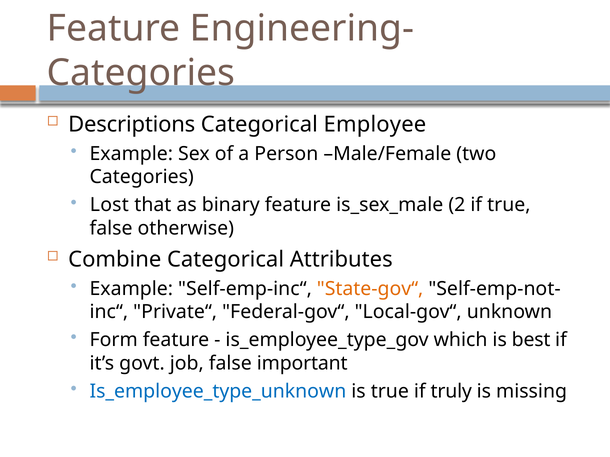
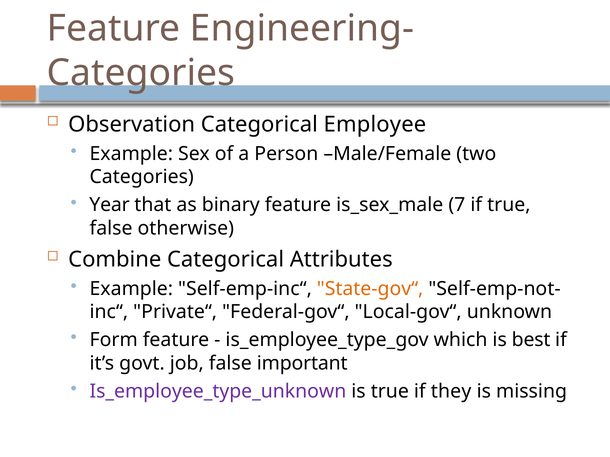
Descriptions: Descriptions -> Observation
Lost: Lost -> Year
2: 2 -> 7
Is_employee_type_unknown colour: blue -> purple
truly: truly -> they
